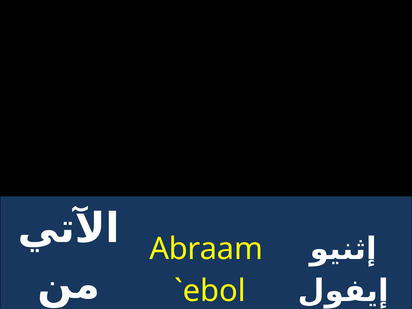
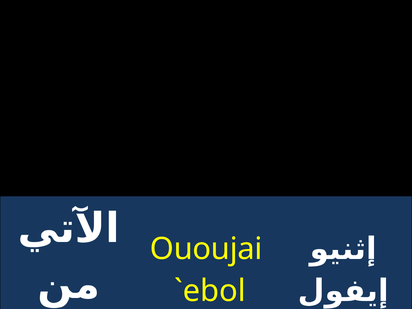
Abraam: Abraam -> Ououjai
